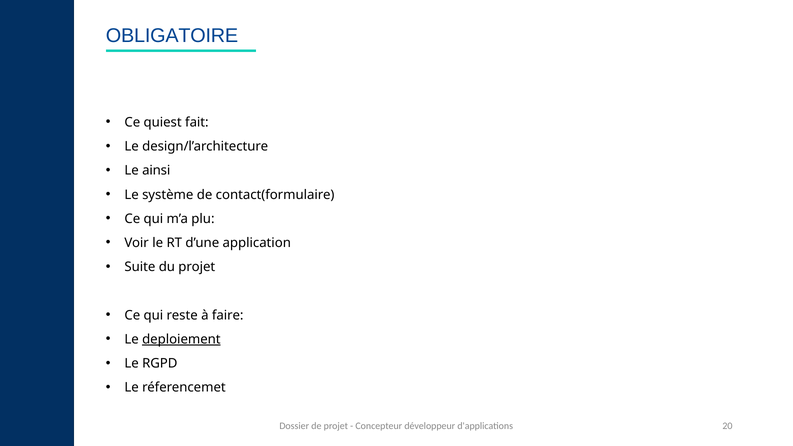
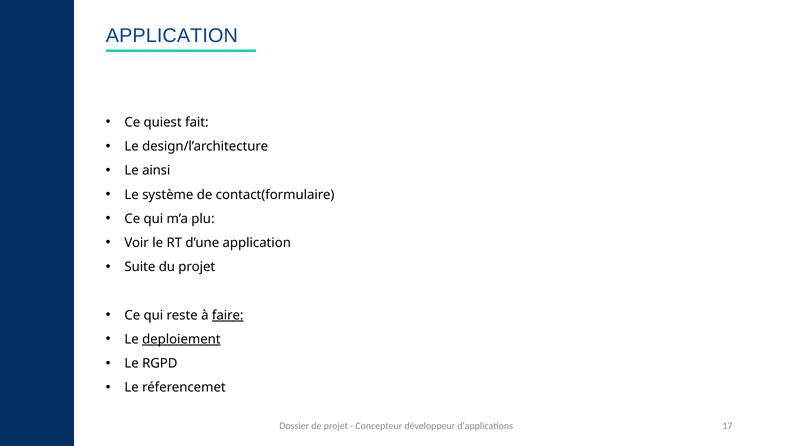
OBLIGATOIRE at (172, 36): OBLIGATOIRE -> APPLICATION
faire underline: none -> present
20: 20 -> 17
